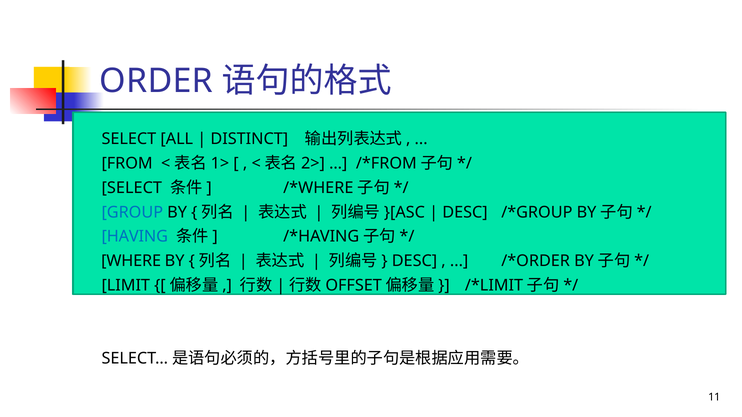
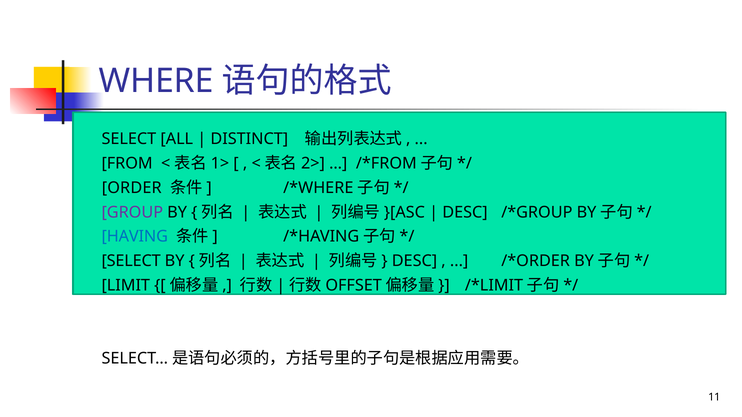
ORDER: ORDER -> WHERE
SELECT at (132, 188): SELECT -> ORDER
GROUP colour: blue -> purple
WHERE at (131, 261): WHERE -> SELECT
